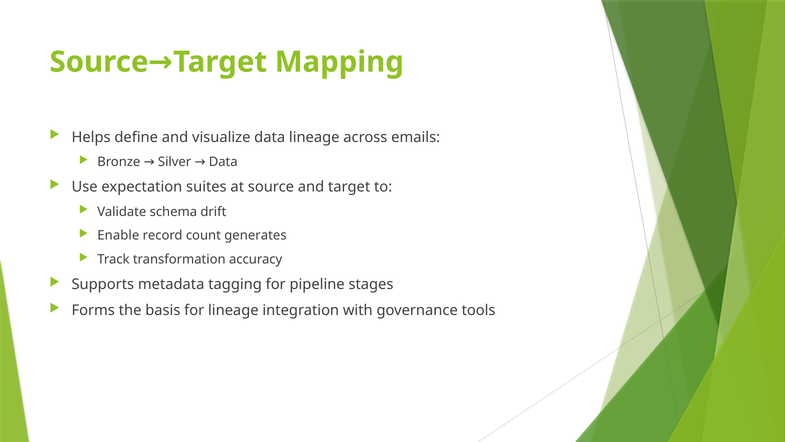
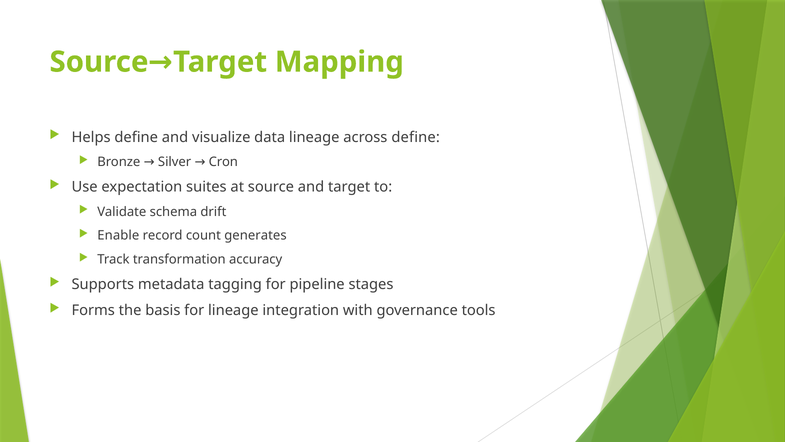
across emails: emails -> define
Silver Data: Data -> Cron
